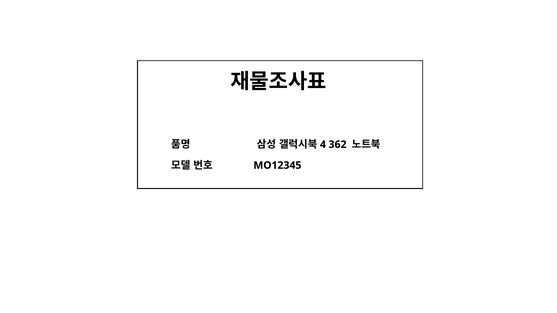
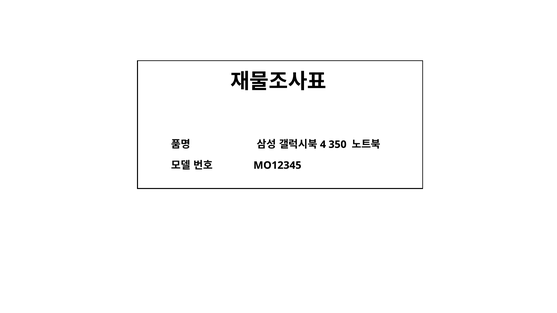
362: 362 -> 350
